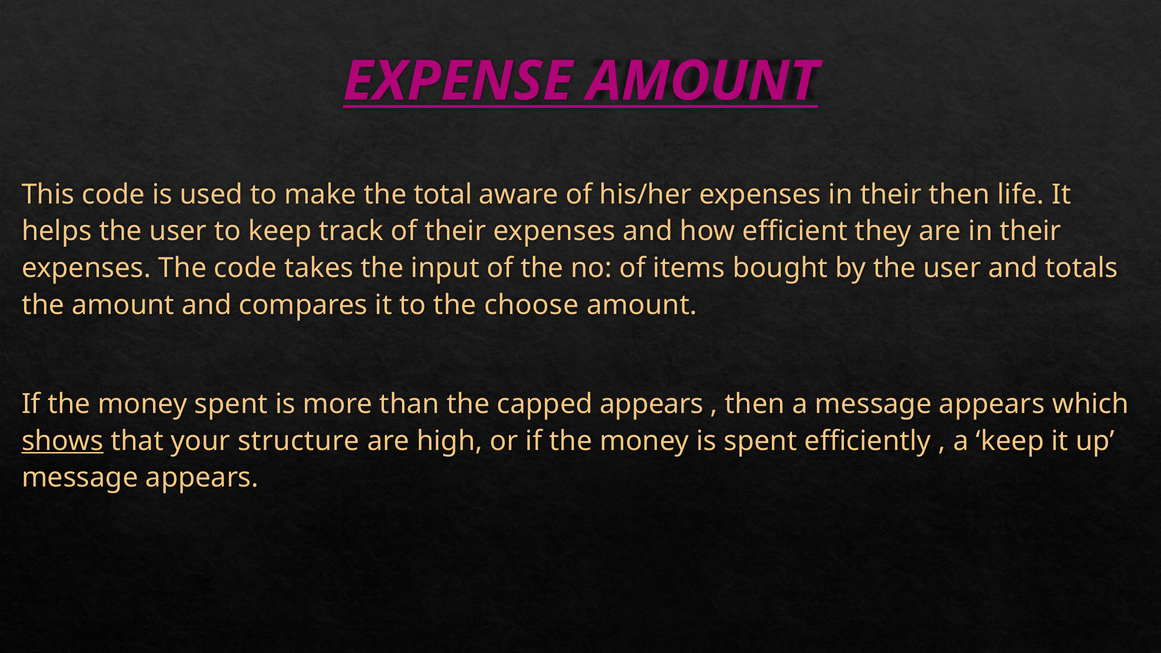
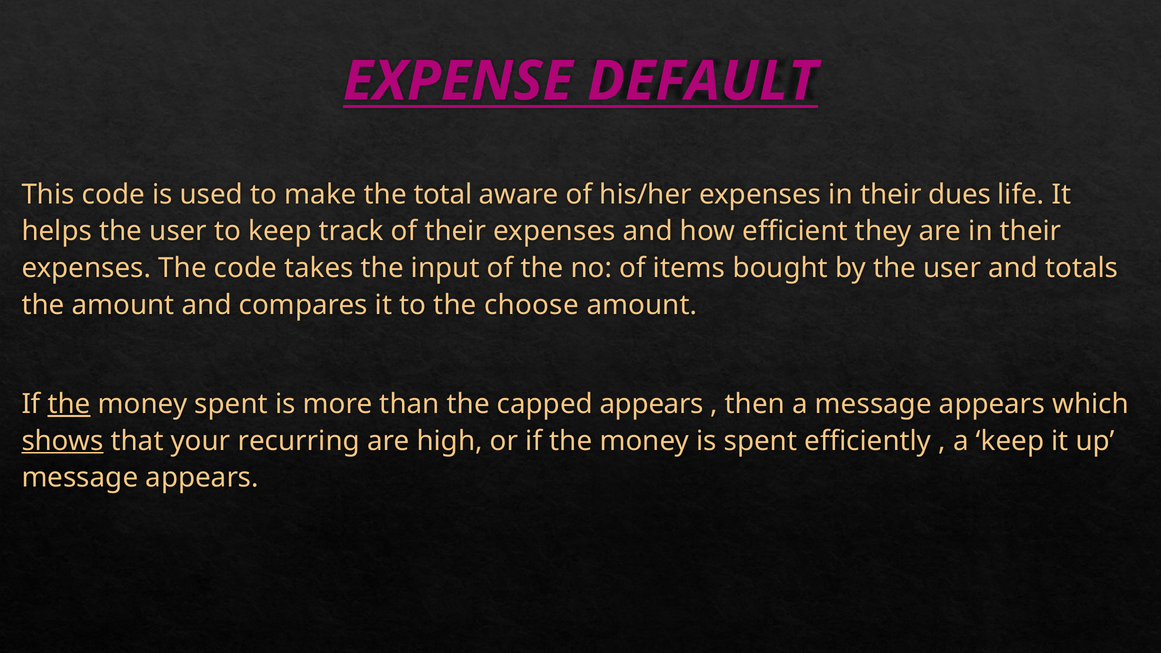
EXPENSE AMOUNT: AMOUNT -> DEFAULT
their then: then -> dues
the at (69, 404) underline: none -> present
structure: structure -> recurring
